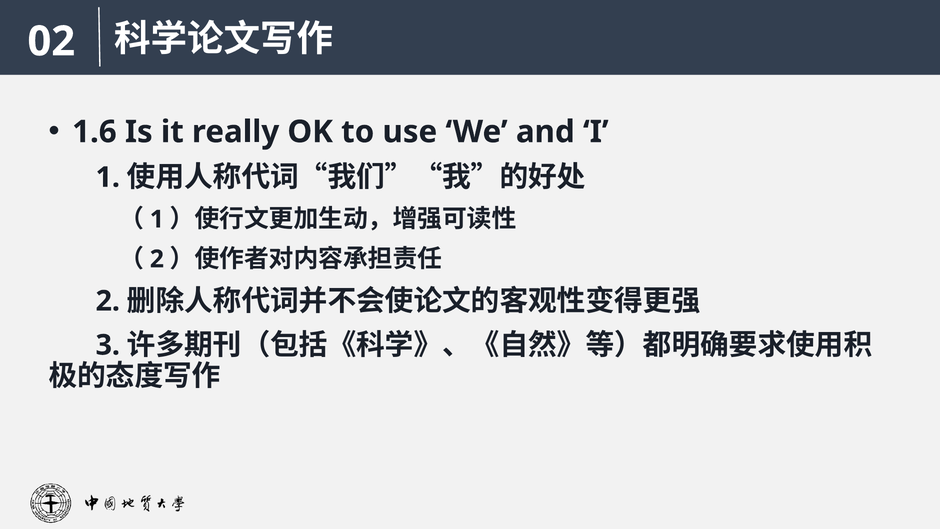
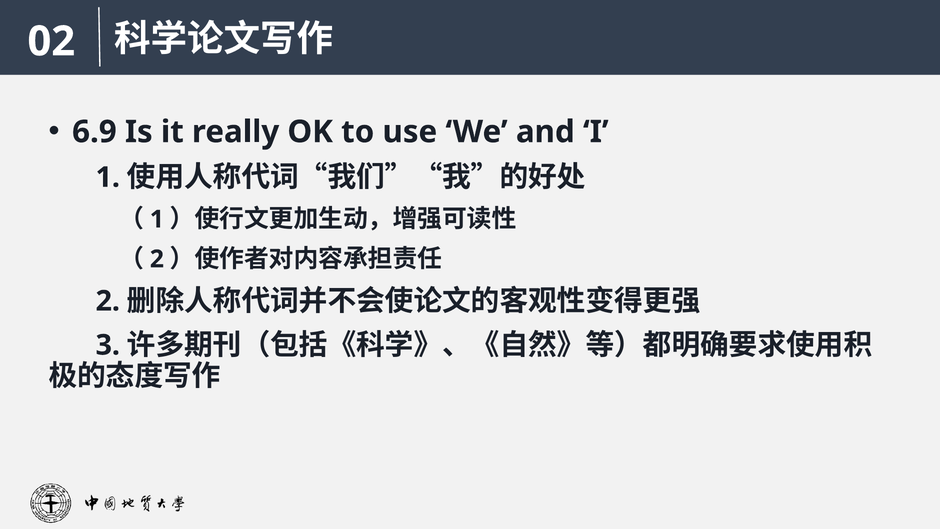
1.6: 1.6 -> 6.9
